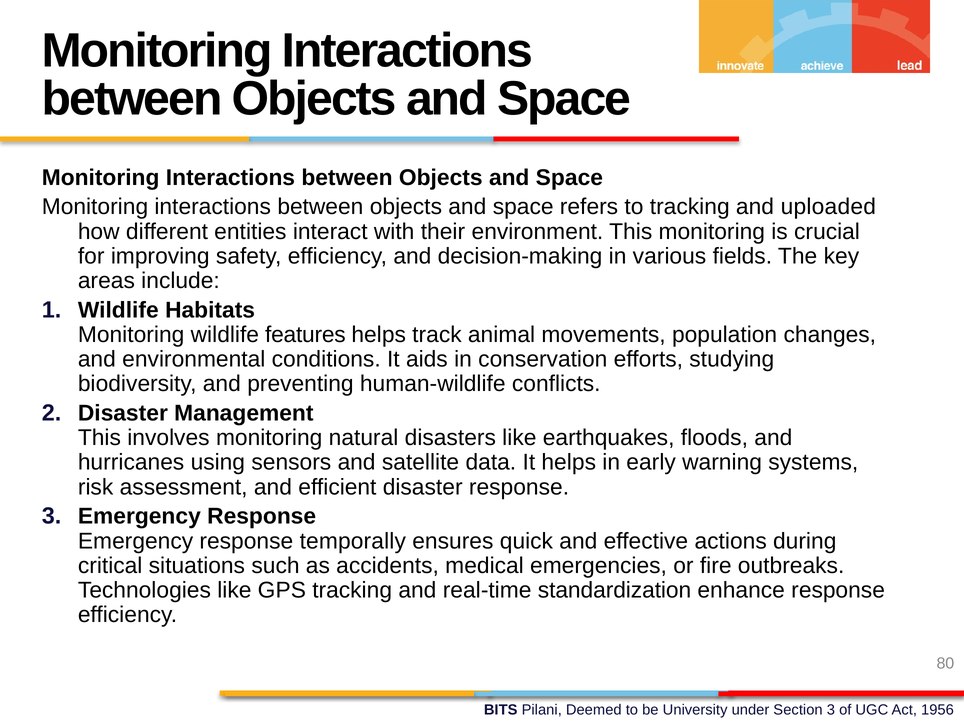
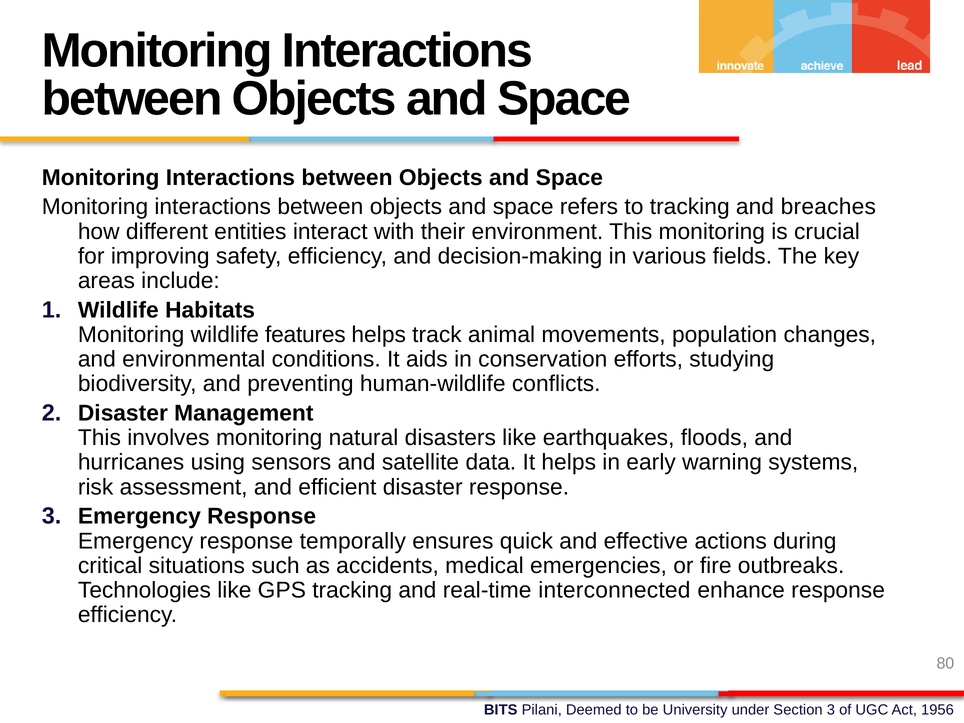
uploaded: uploaded -> breaches
standardization: standardization -> interconnected
